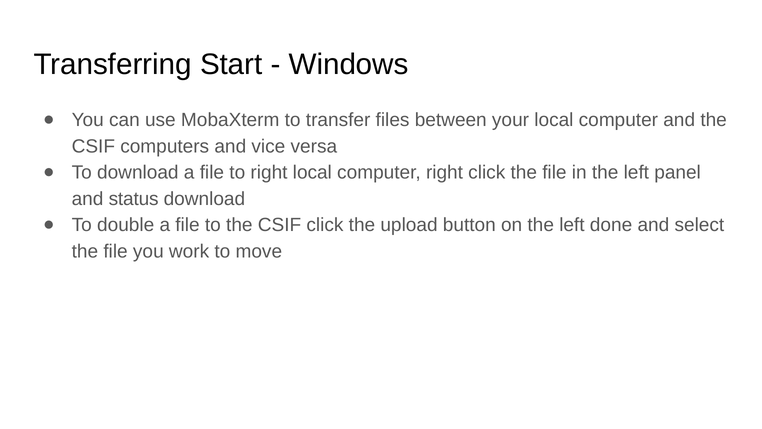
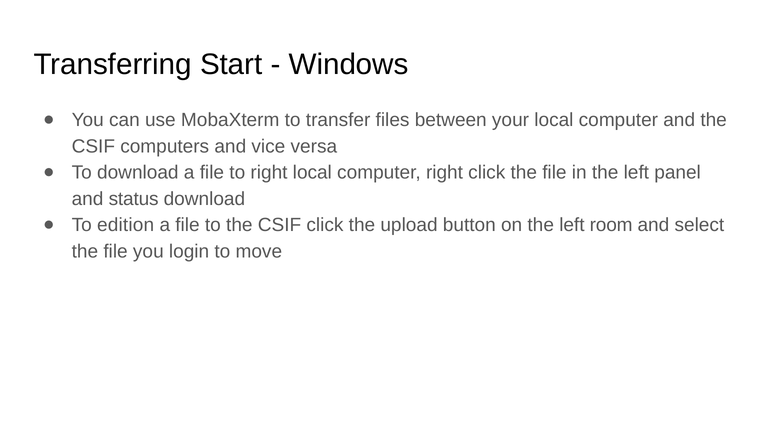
double: double -> edition
done: done -> room
work: work -> login
